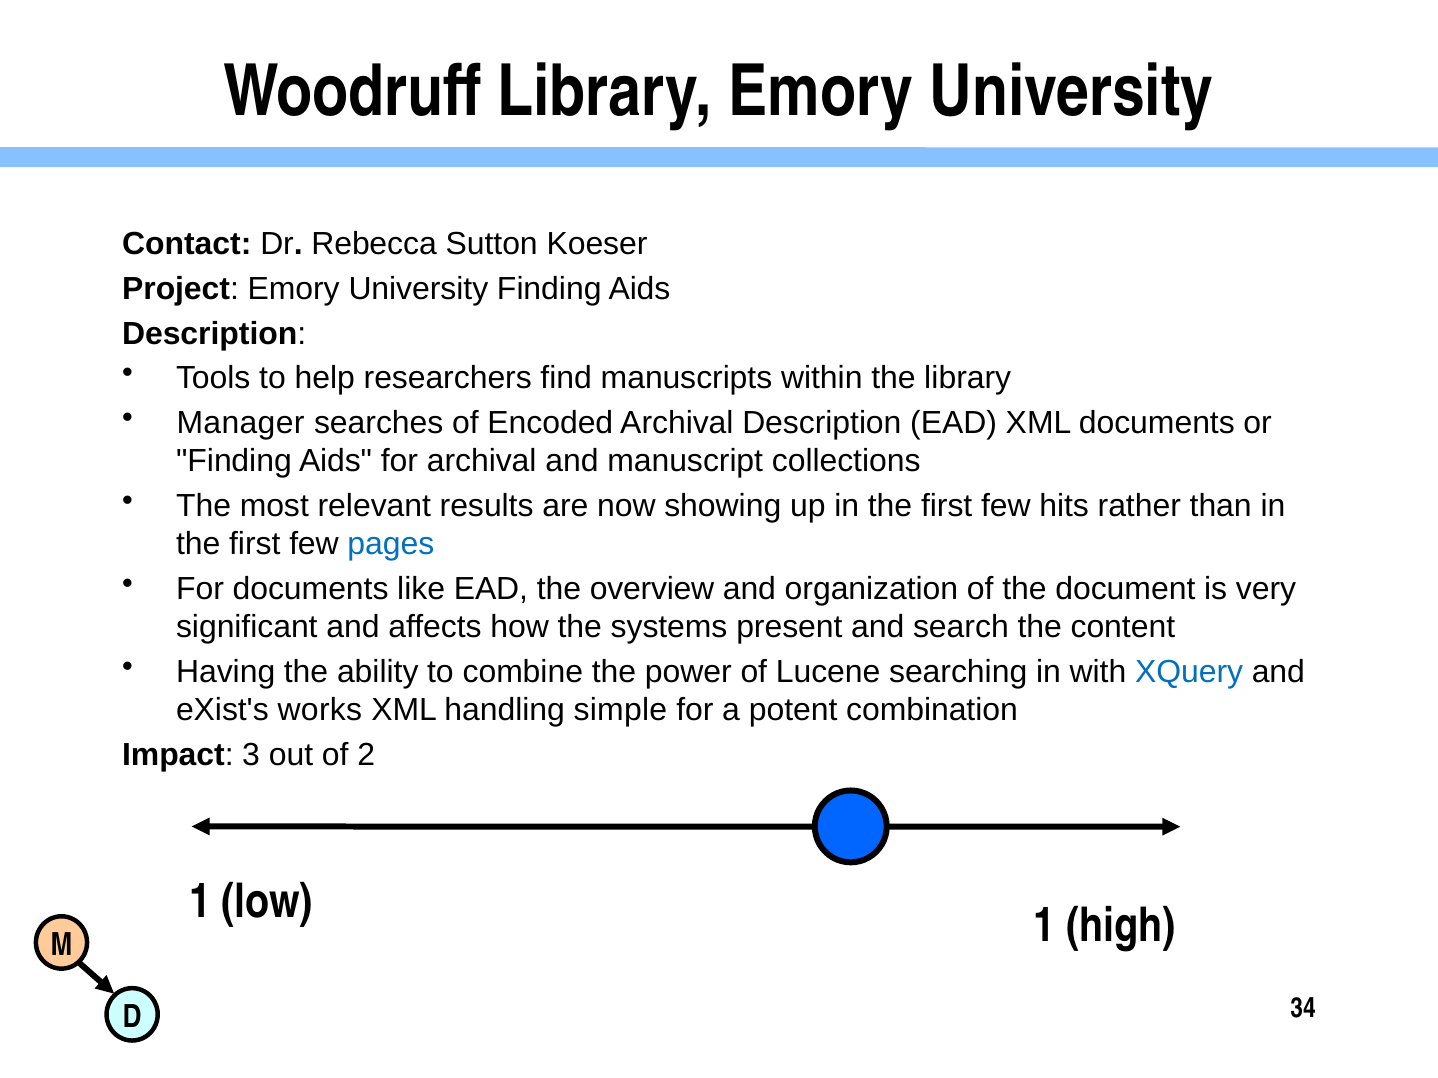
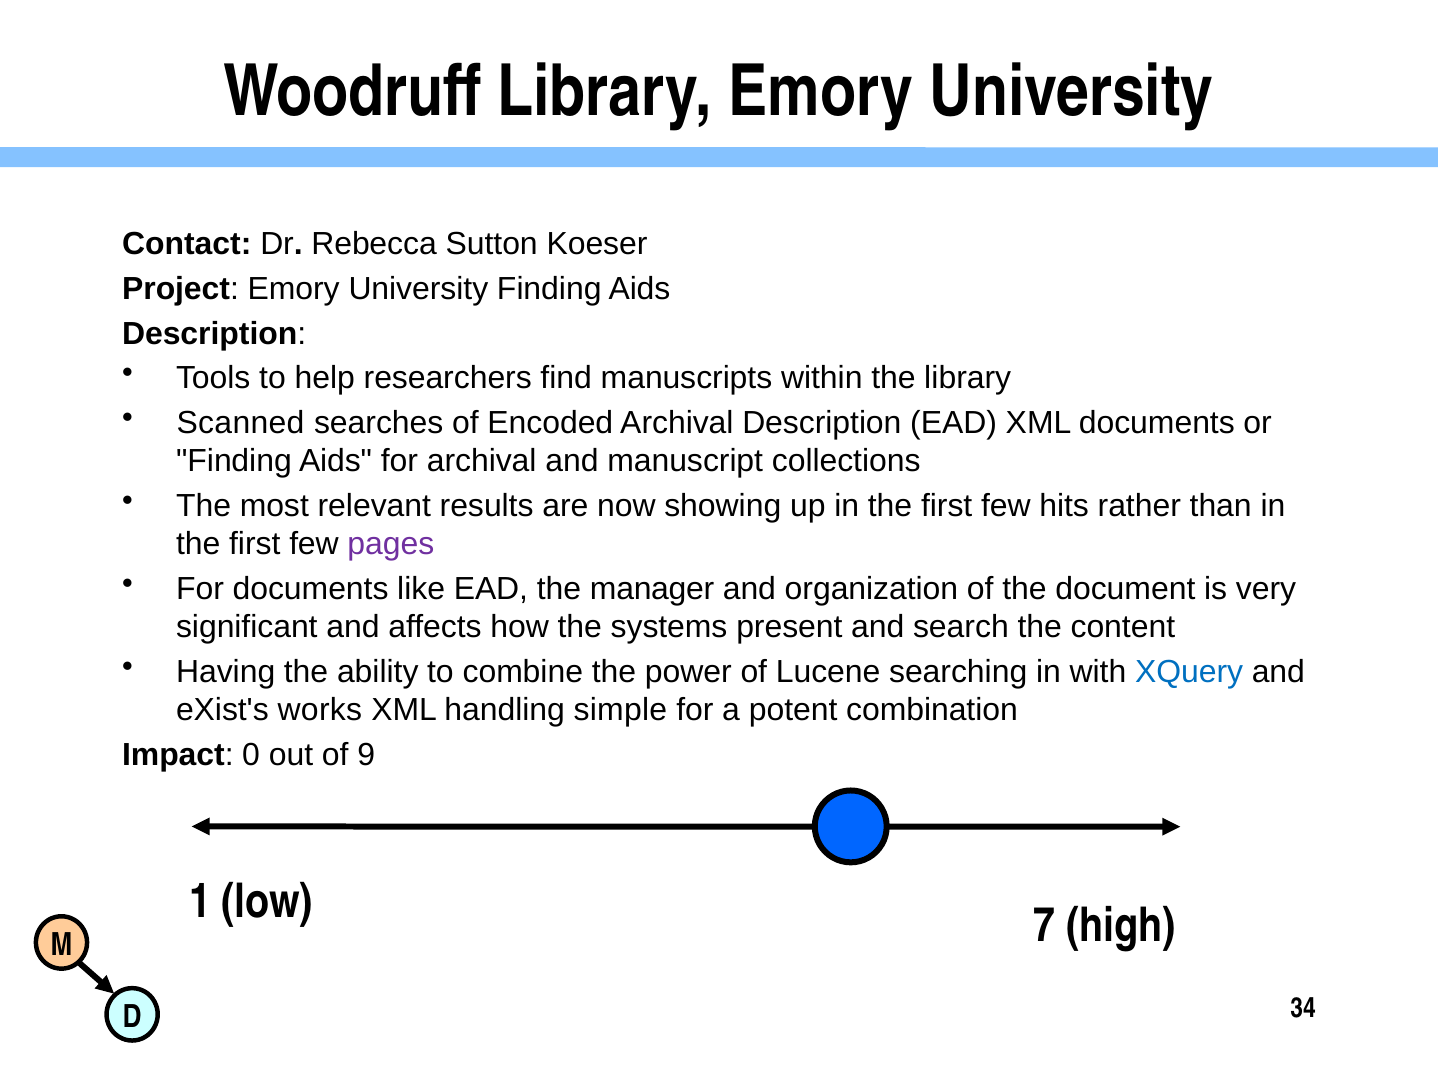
Manager: Manager -> Scanned
pages colour: blue -> purple
overview: overview -> manager
3: 3 -> 0
2: 2 -> 9
low 1: 1 -> 7
